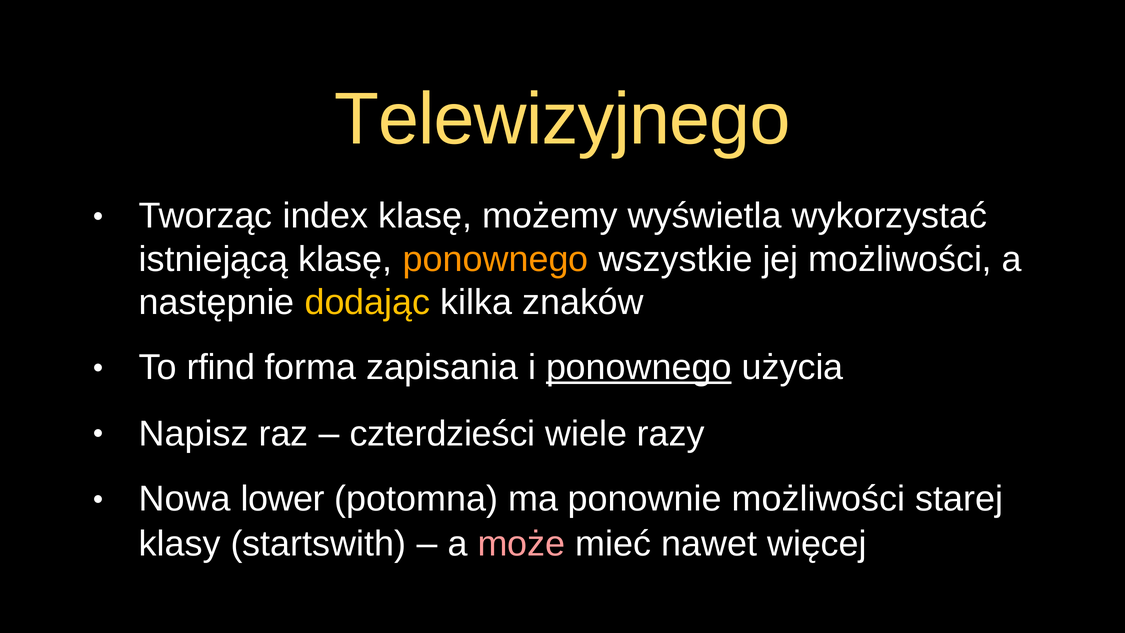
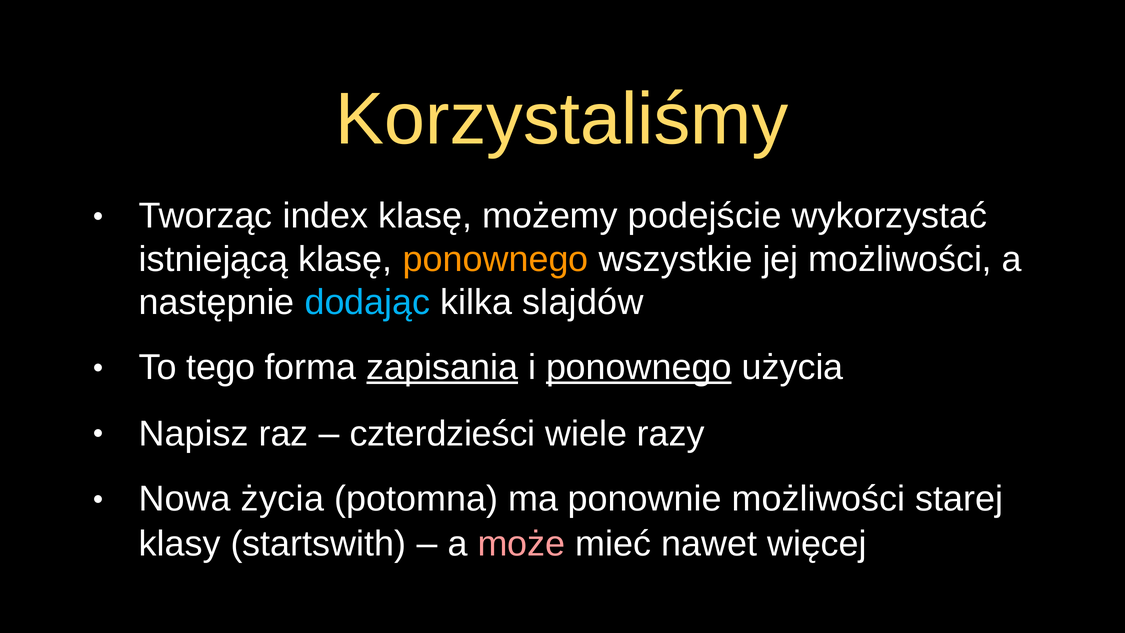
Telewizyjnego: Telewizyjnego -> Korzystaliśmy
wyświetla: wyświetla -> podejście
dodając colour: yellow -> light blue
znaków: znaków -> slajdów
rfind: rfind -> tego
zapisania underline: none -> present
lower: lower -> życia
